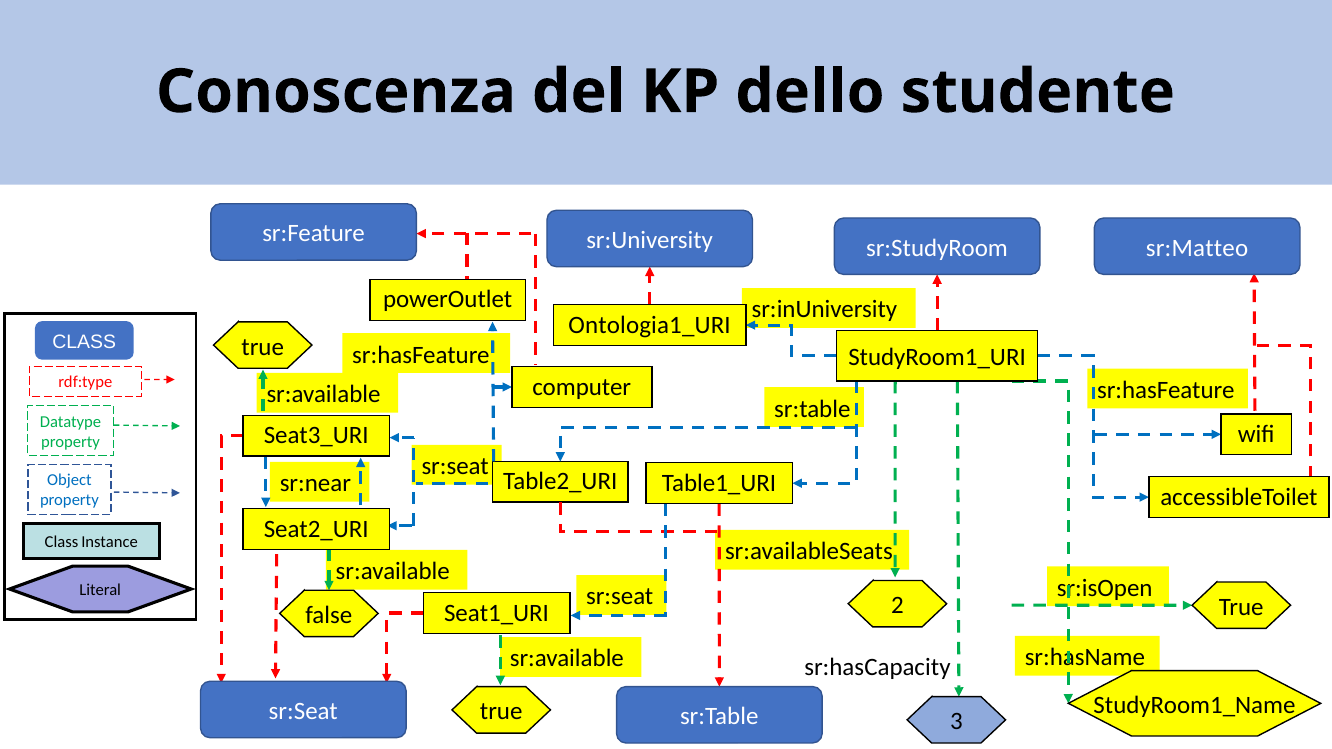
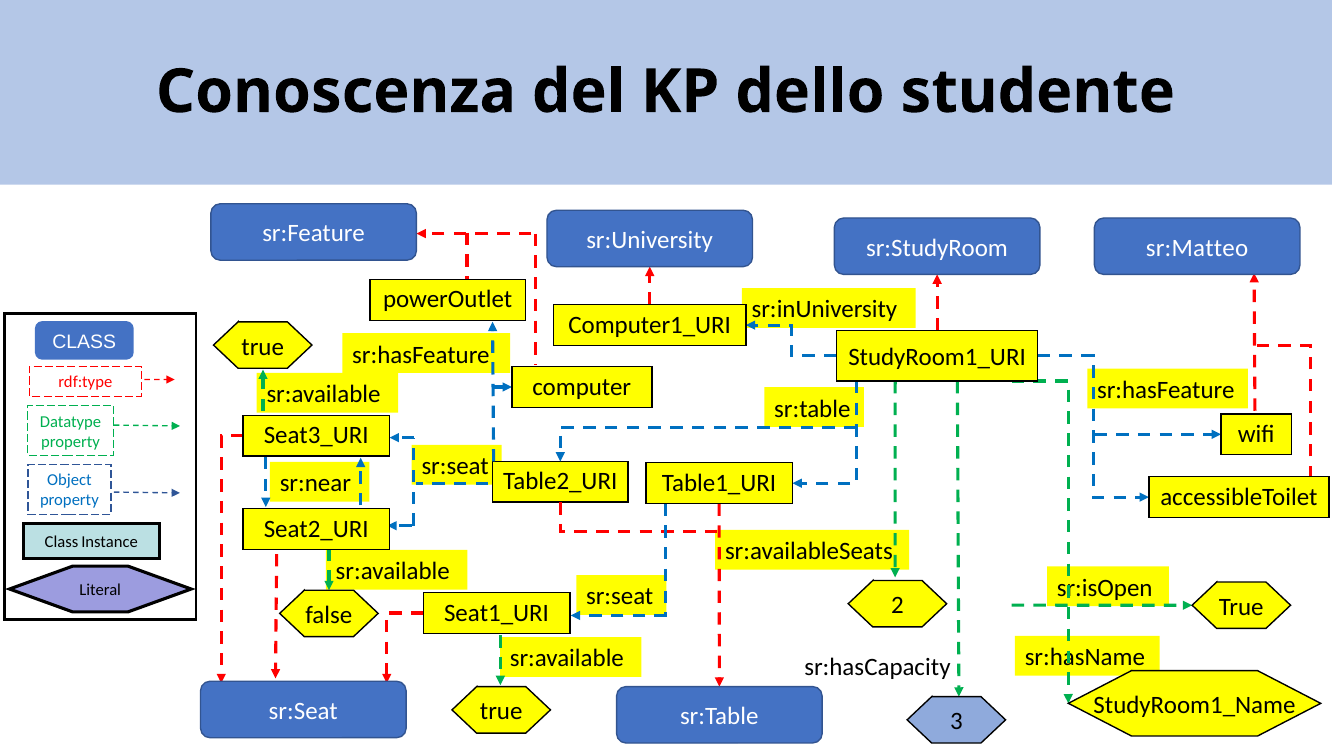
Ontologia1_URI: Ontologia1_URI -> Computer1_URI
